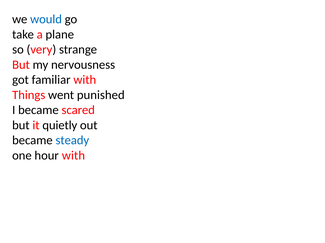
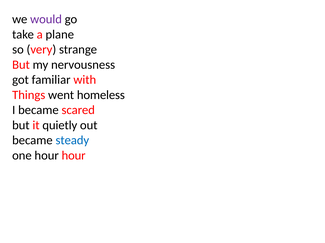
would colour: blue -> purple
punished: punished -> homeless
hour with: with -> hour
